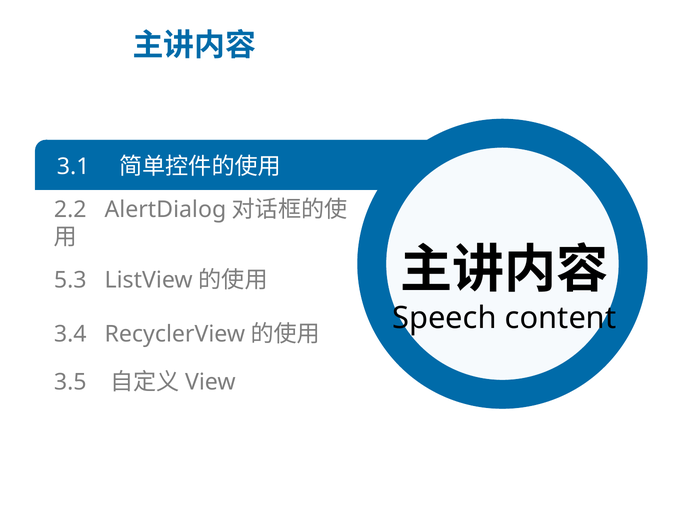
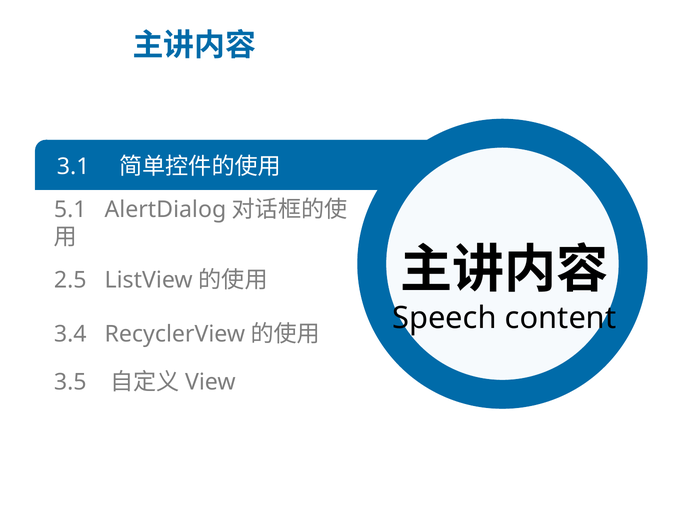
2.2: 2.2 -> 5.1
5.3: 5.3 -> 2.5
